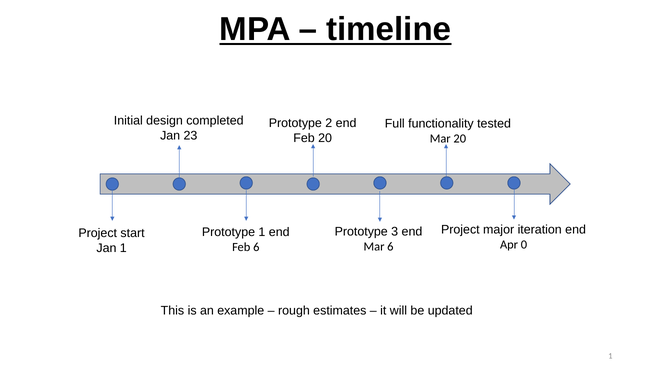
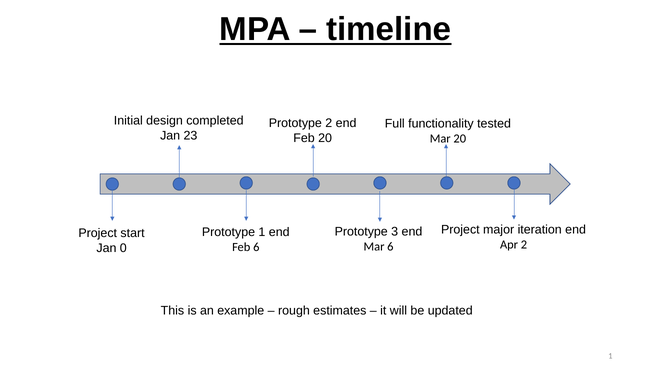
Apr 0: 0 -> 2
Jan 1: 1 -> 0
